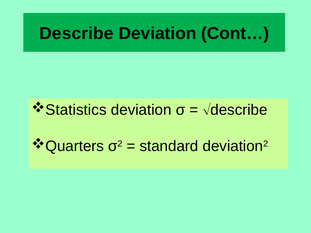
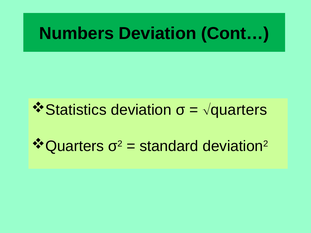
Describe at (76, 34): Describe -> Numbers
describe at (239, 110): describe -> quarters
